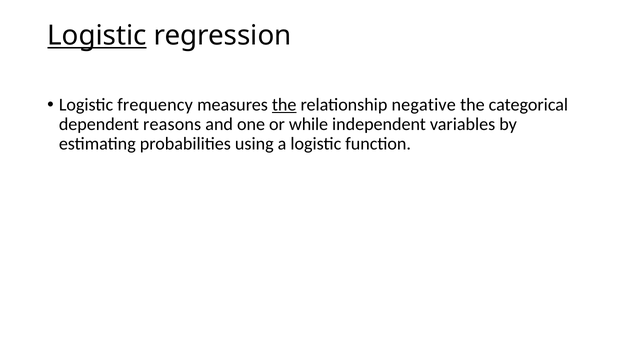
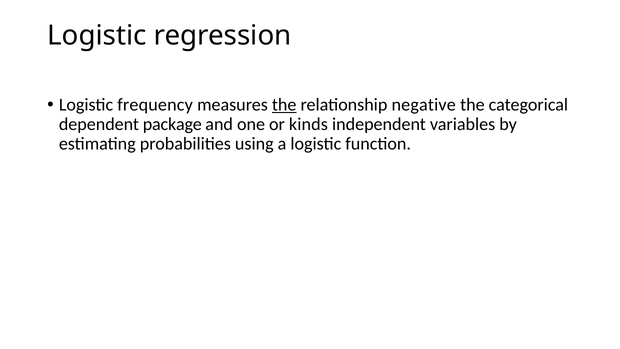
Logistic at (97, 36) underline: present -> none
reasons: reasons -> package
while: while -> kinds
